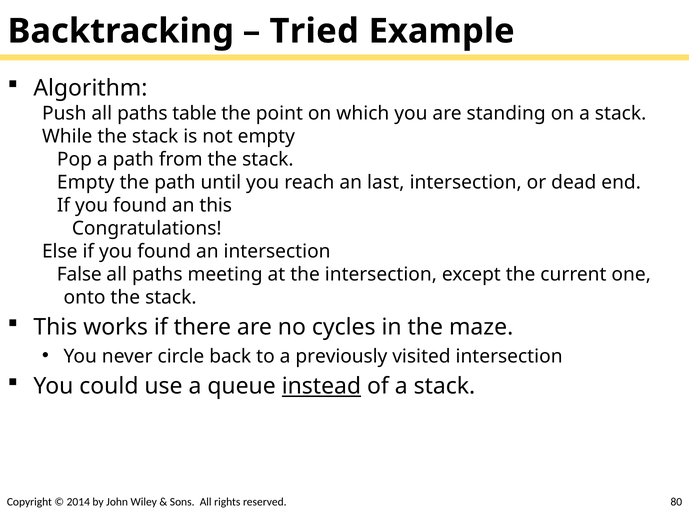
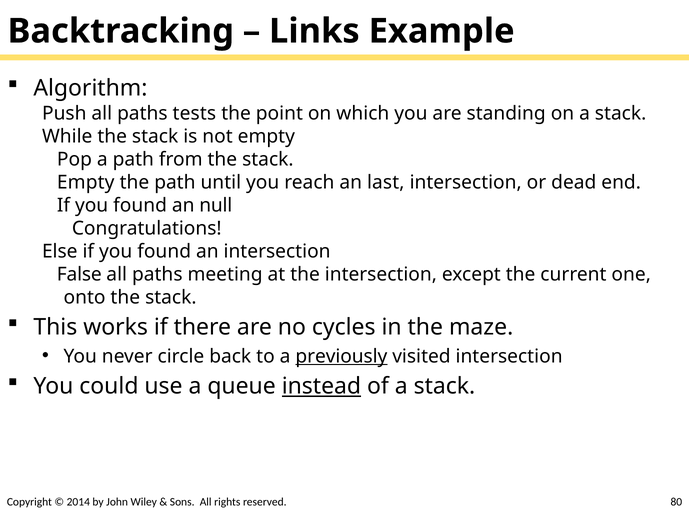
Tried: Tried -> Links
table: table -> tests
an this: this -> null
previously underline: none -> present
